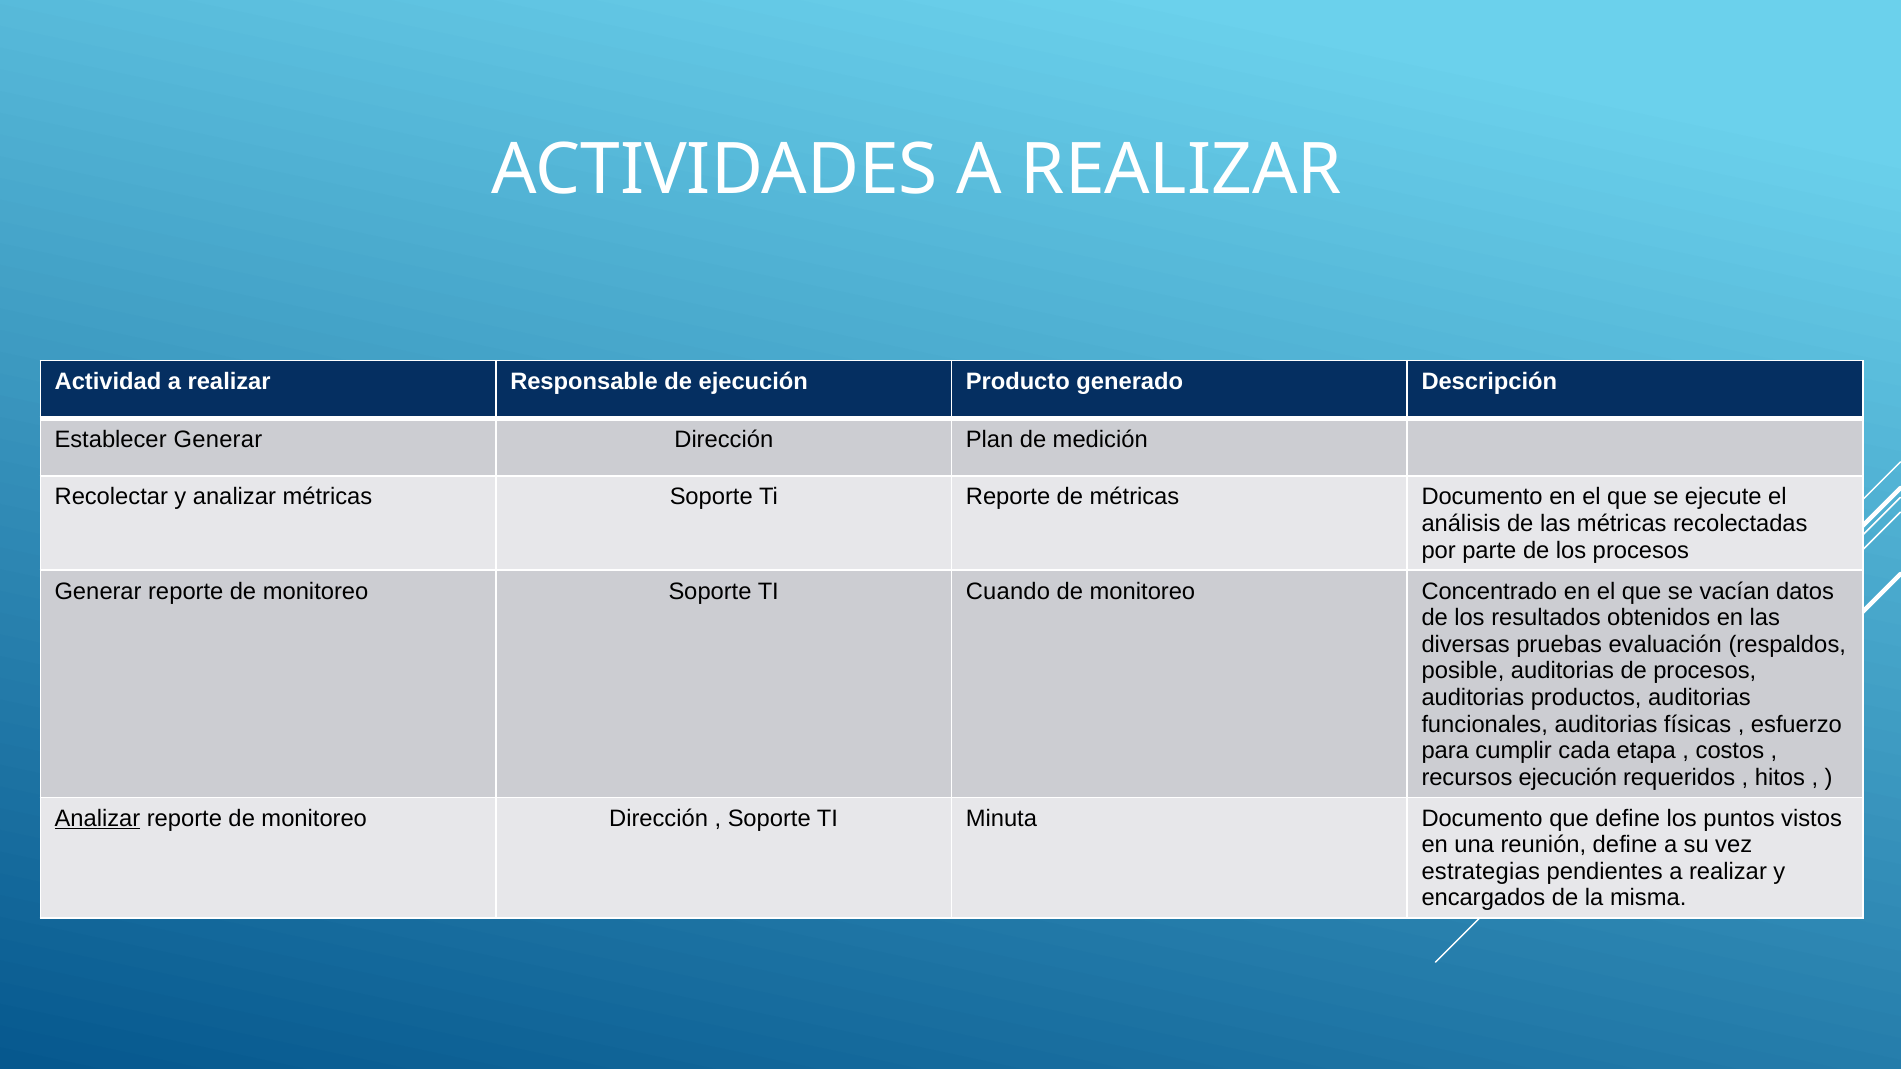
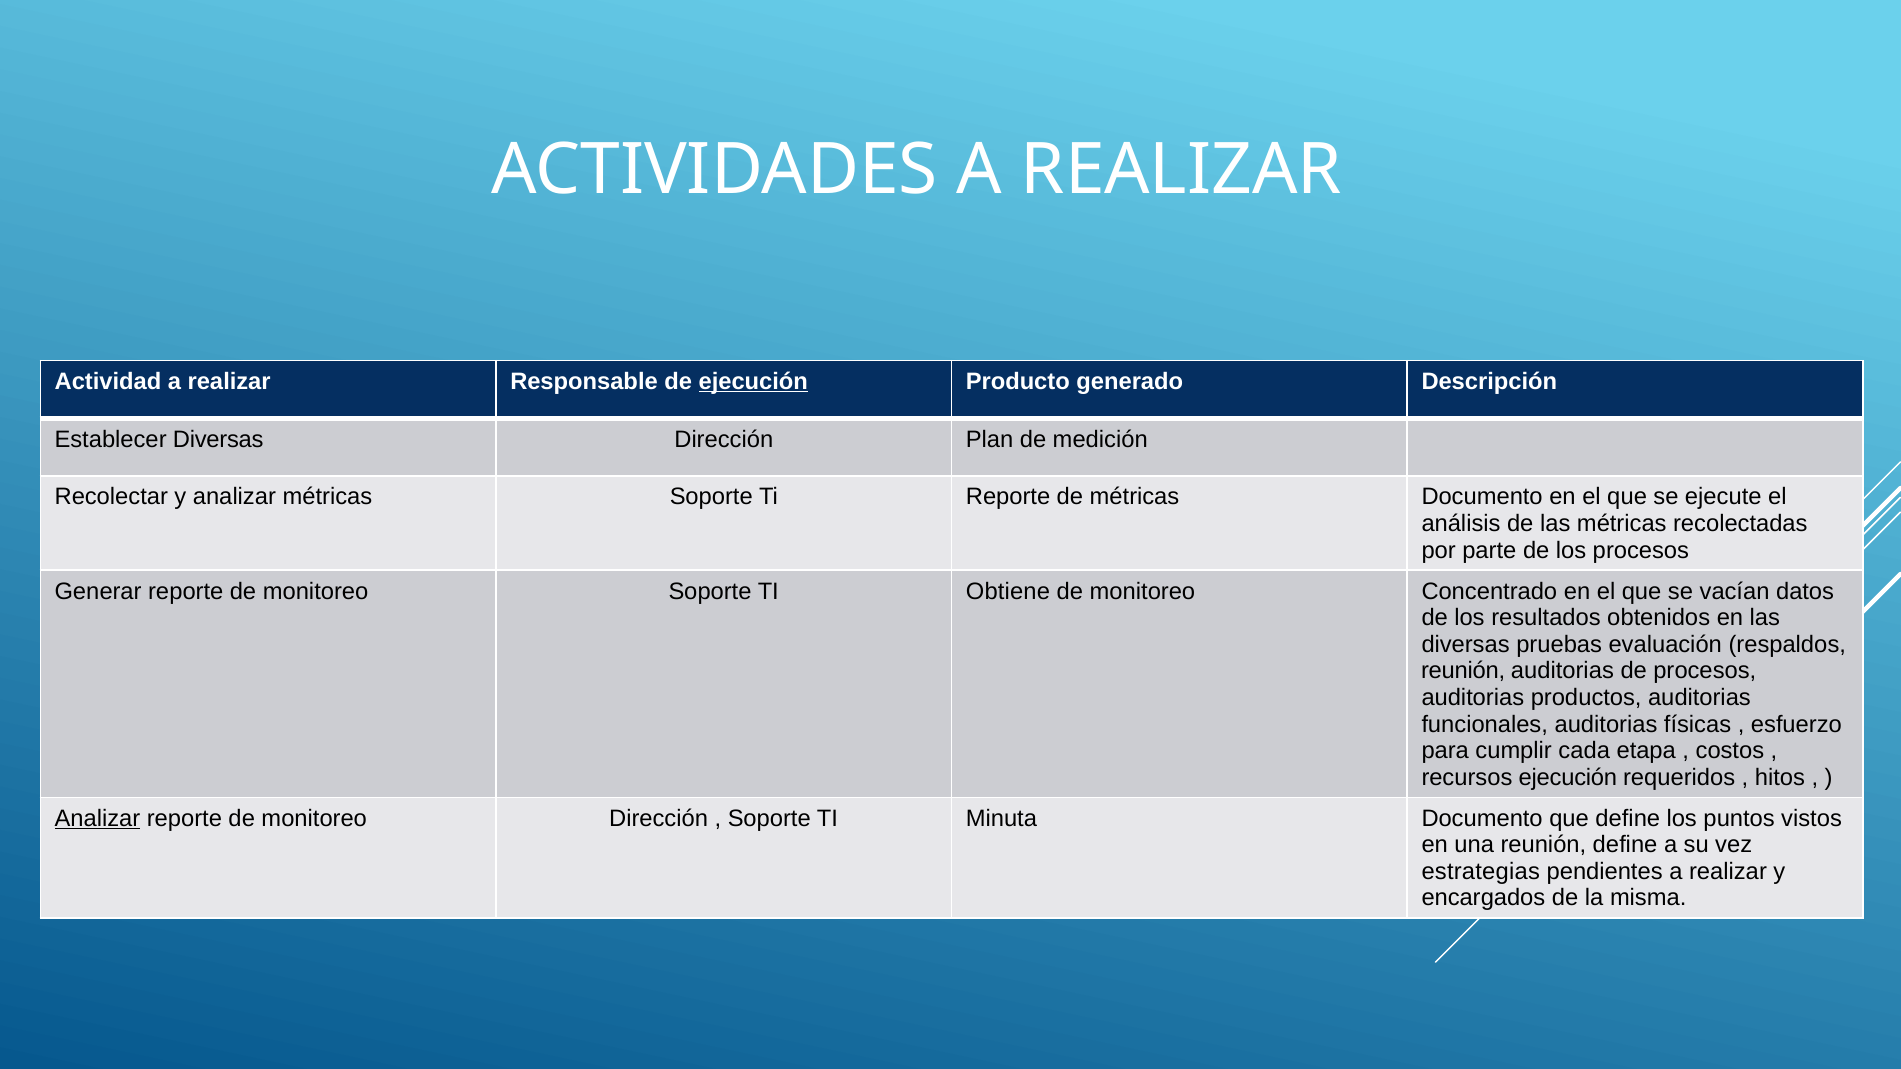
ejecución at (753, 382) underline: none -> present
Establecer Generar: Generar -> Diversas
Cuando: Cuando -> Obtiene
posible at (1463, 671): posible -> reunión
